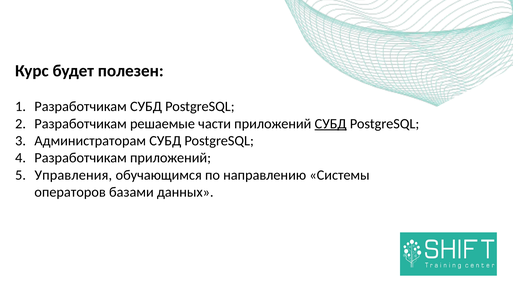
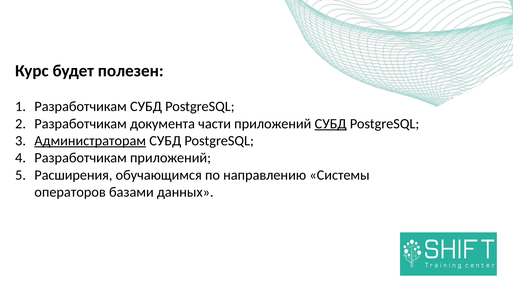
решаемые: решаемые -> документа
Администраторам underline: none -> present
Управления: Управления -> Расширения
